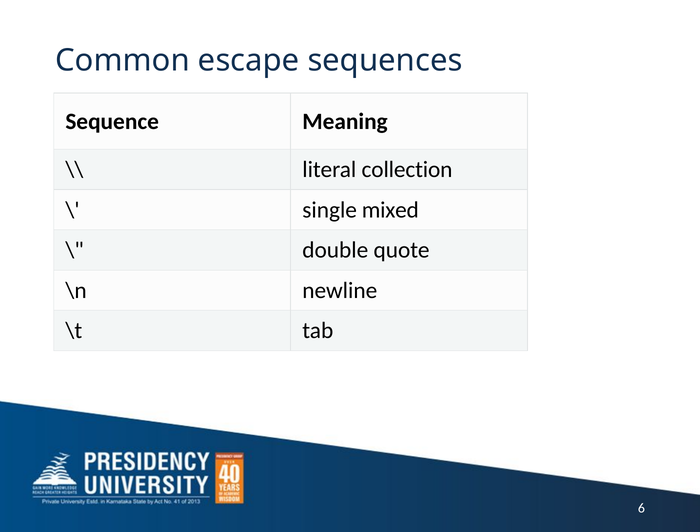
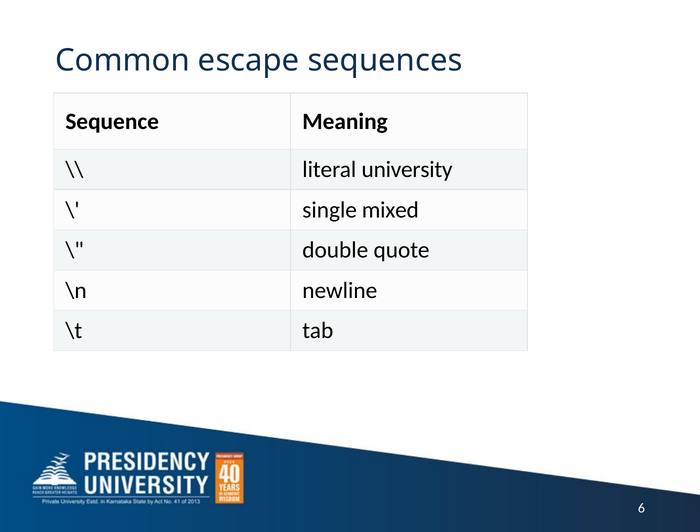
collection: collection -> university
